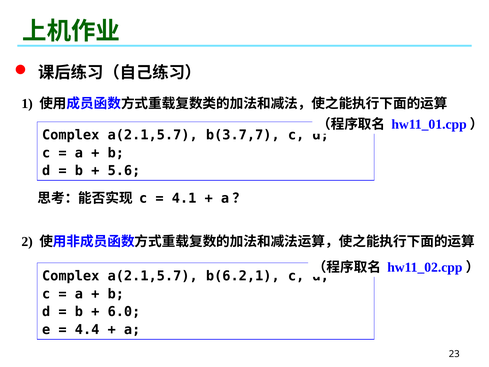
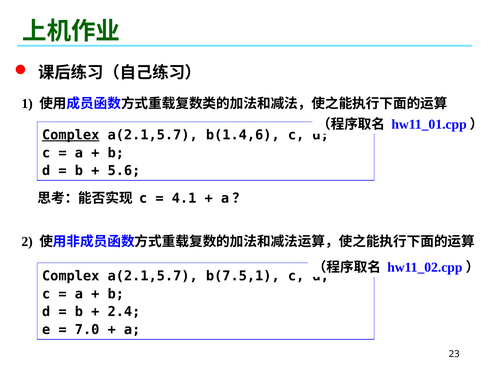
Complex at (71, 135) underline: none -> present
b(3.7,7: b(3.7,7 -> b(1.4,6
b(6.2,1: b(6.2,1 -> b(7.5,1
6.0: 6.0 -> 2.4
4.4: 4.4 -> 7.0
